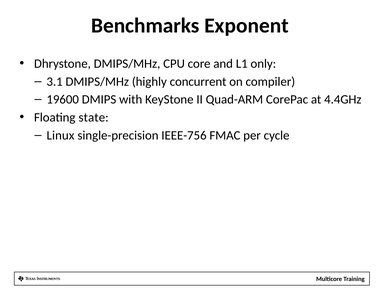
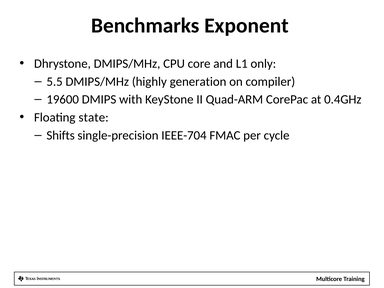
3.1: 3.1 -> 5.5
concurrent: concurrent -> generation
4.4GHz: 4.4GHz -> 0.4GHz
Linux: Linux -> Shifts
IEEE-756: IEEE-756 -> IEEE-704
